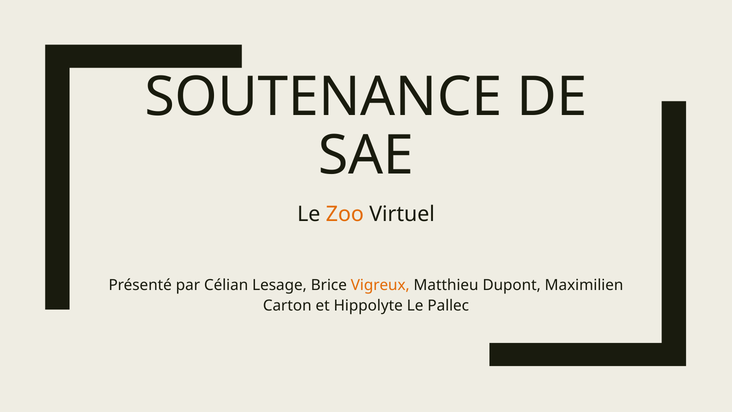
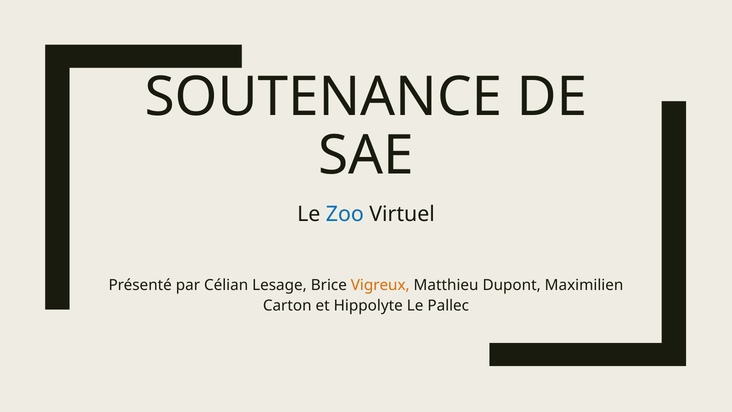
Zoo colour: orange -> blue
